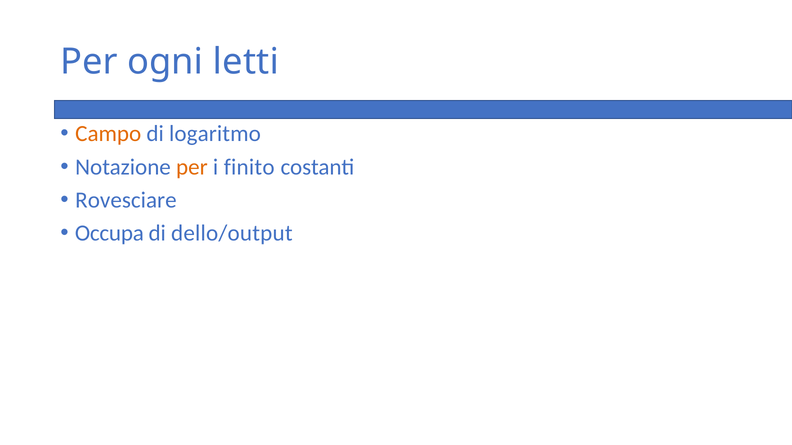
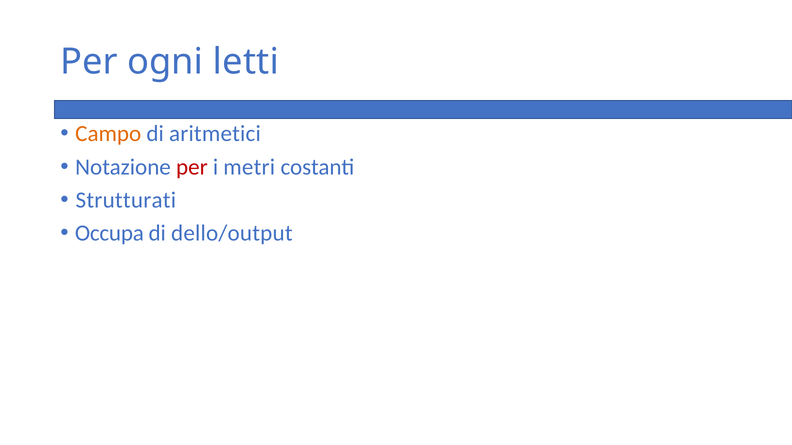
logaritmo: logaritmo -> aritmetici
per at (192, 167) colour: orange -> red
finito: finito -> metri
Rovesciare: Rovesciare -> Strutturati
